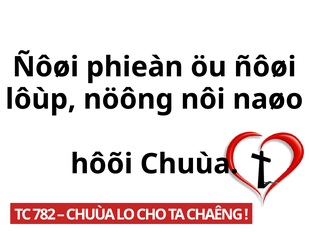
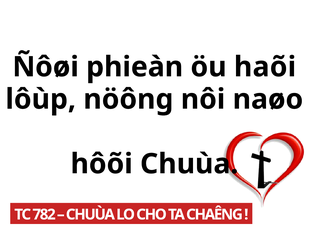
öu ñôøi: ñôøi -> haõi
